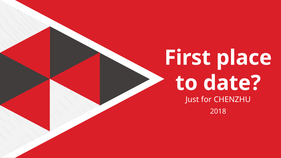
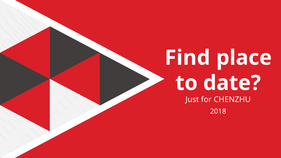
First: First -> Find
